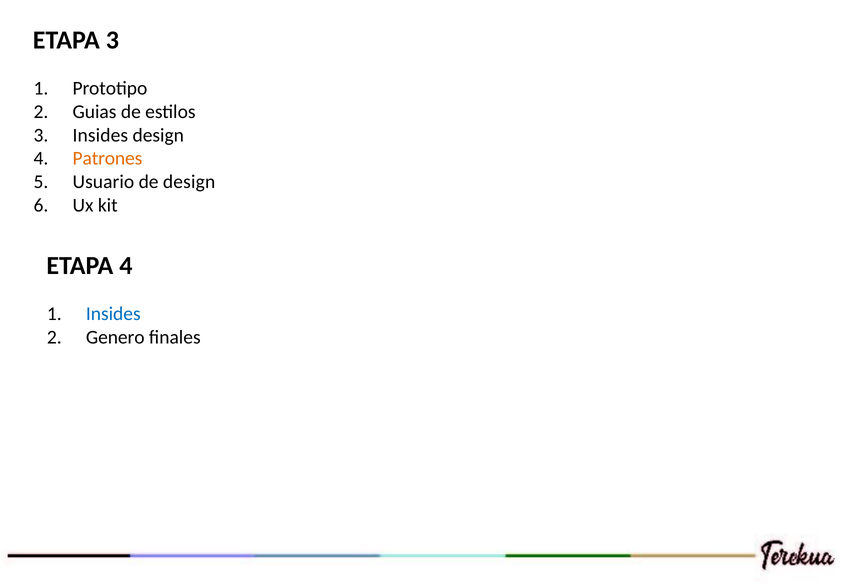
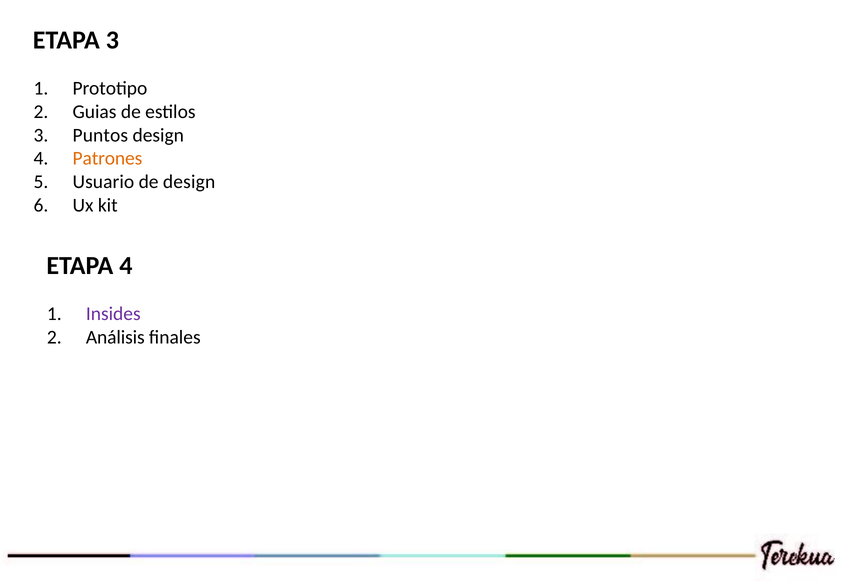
3 Insides: Insides -> Puntos
Insides at (113, 314) colour: blue -> purple
Genero: Genero -> Análisis
